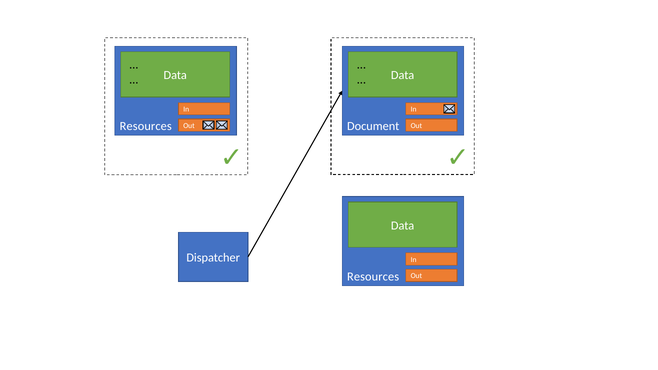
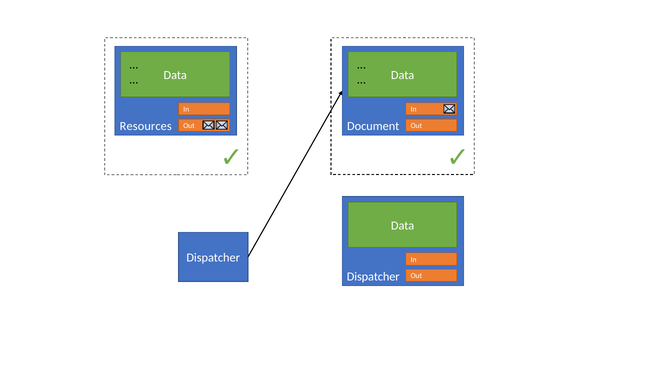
Resources at (373, 277): Resources -> Dispatcher
